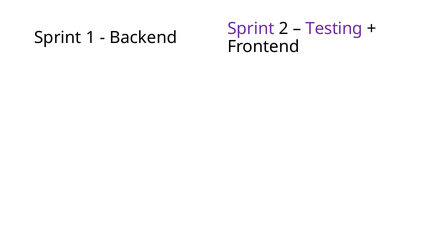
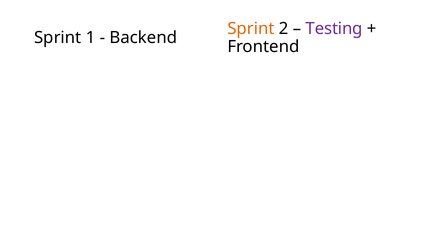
Sprint at (251, 29) colour: purple -> orange
